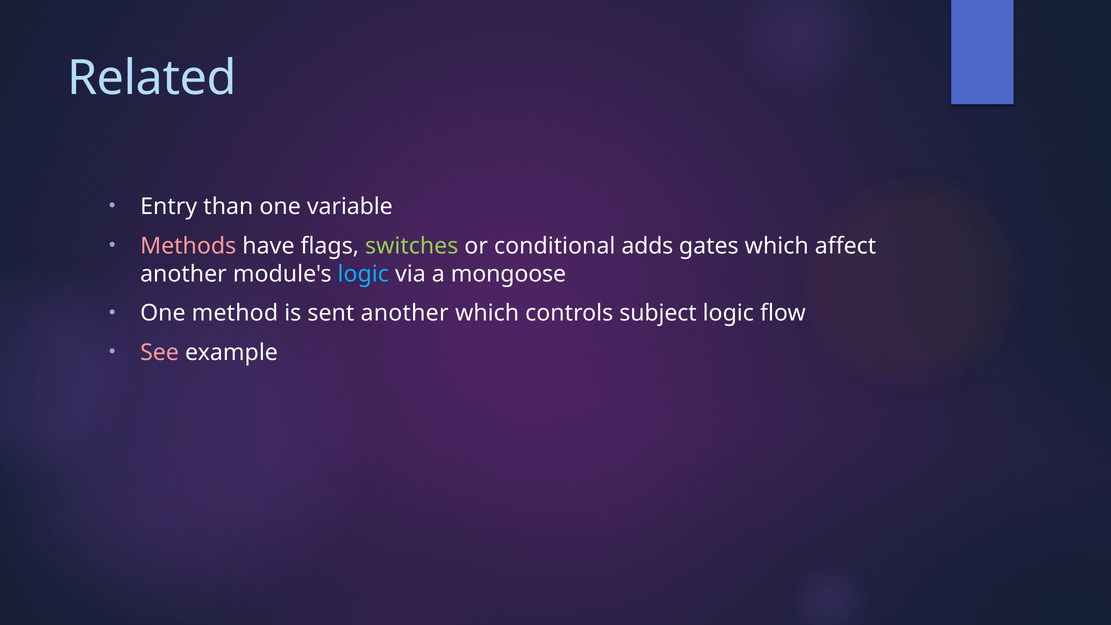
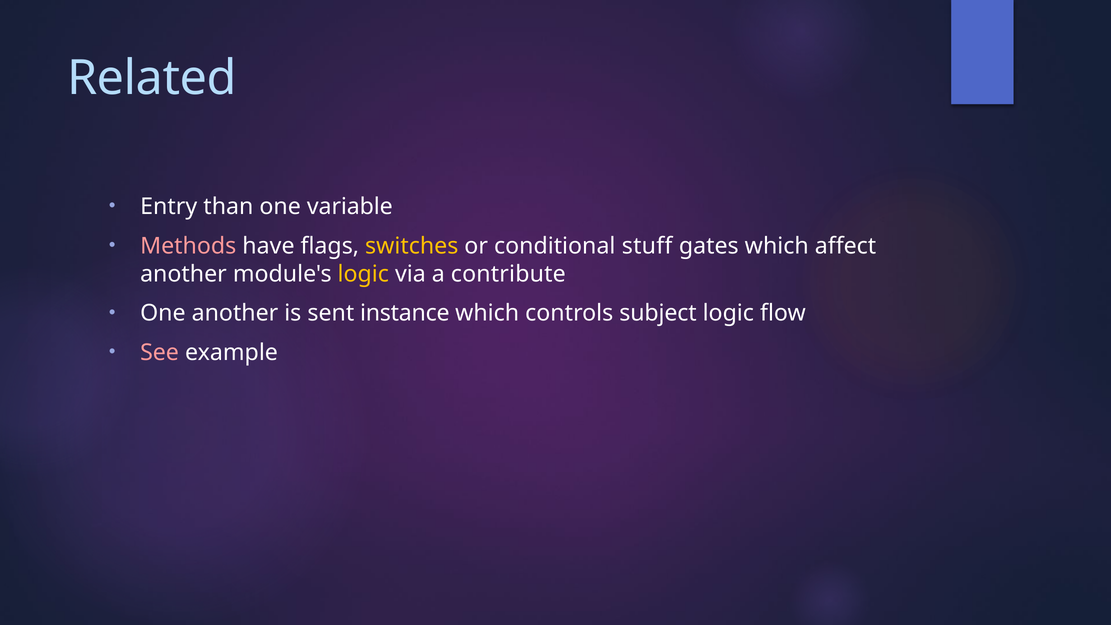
switches colour: light green -> yellow
adds: adds -> stuff
logic at (363, 274) colour: light blue -> yellow
mongoose: mongoose -> contribute
One method: method -> another
sent another: another -> instance
